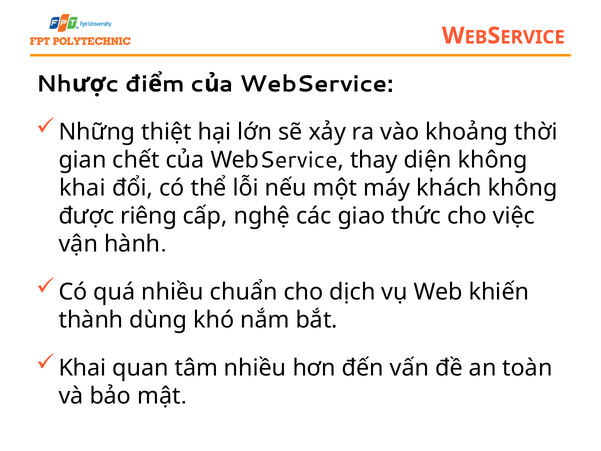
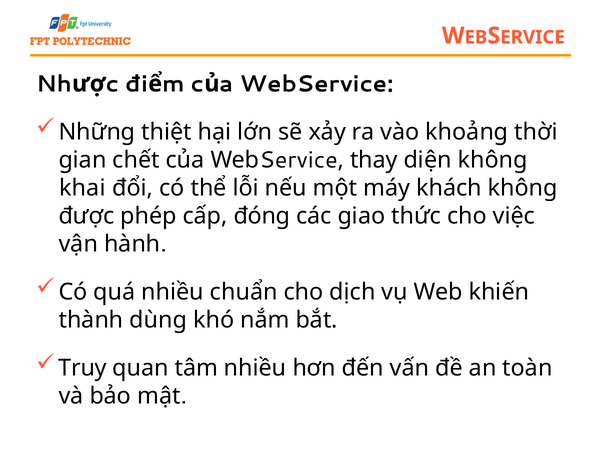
riêng: riêng -> phép
nghệ: nghệ -> đóng
Khai at (82, 368): Khai -> Truy
